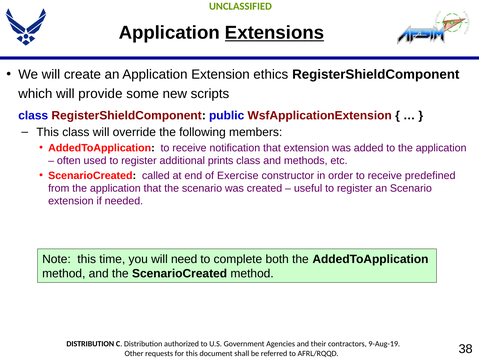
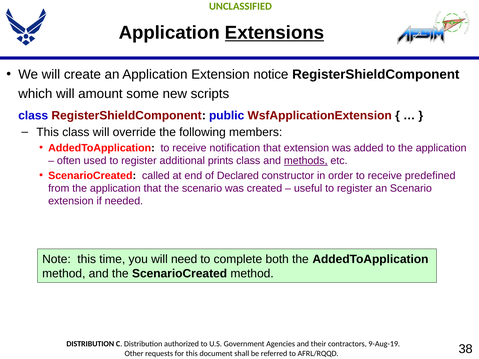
ethics: ethics -> notice
provide: provide -> amount
methods underline: none -> present
Exercise: Exercise -> Declared
